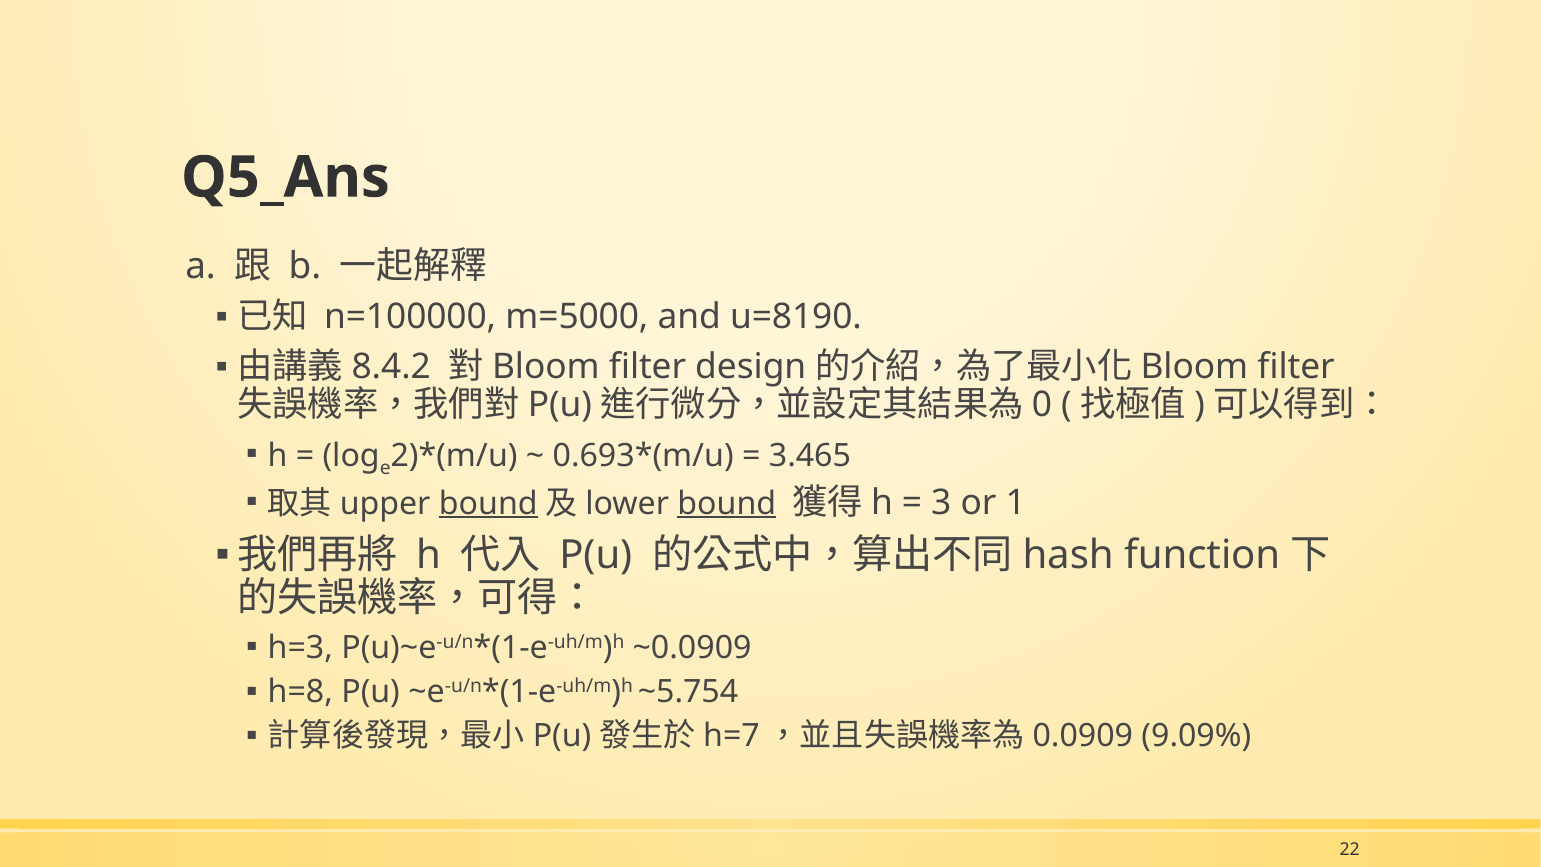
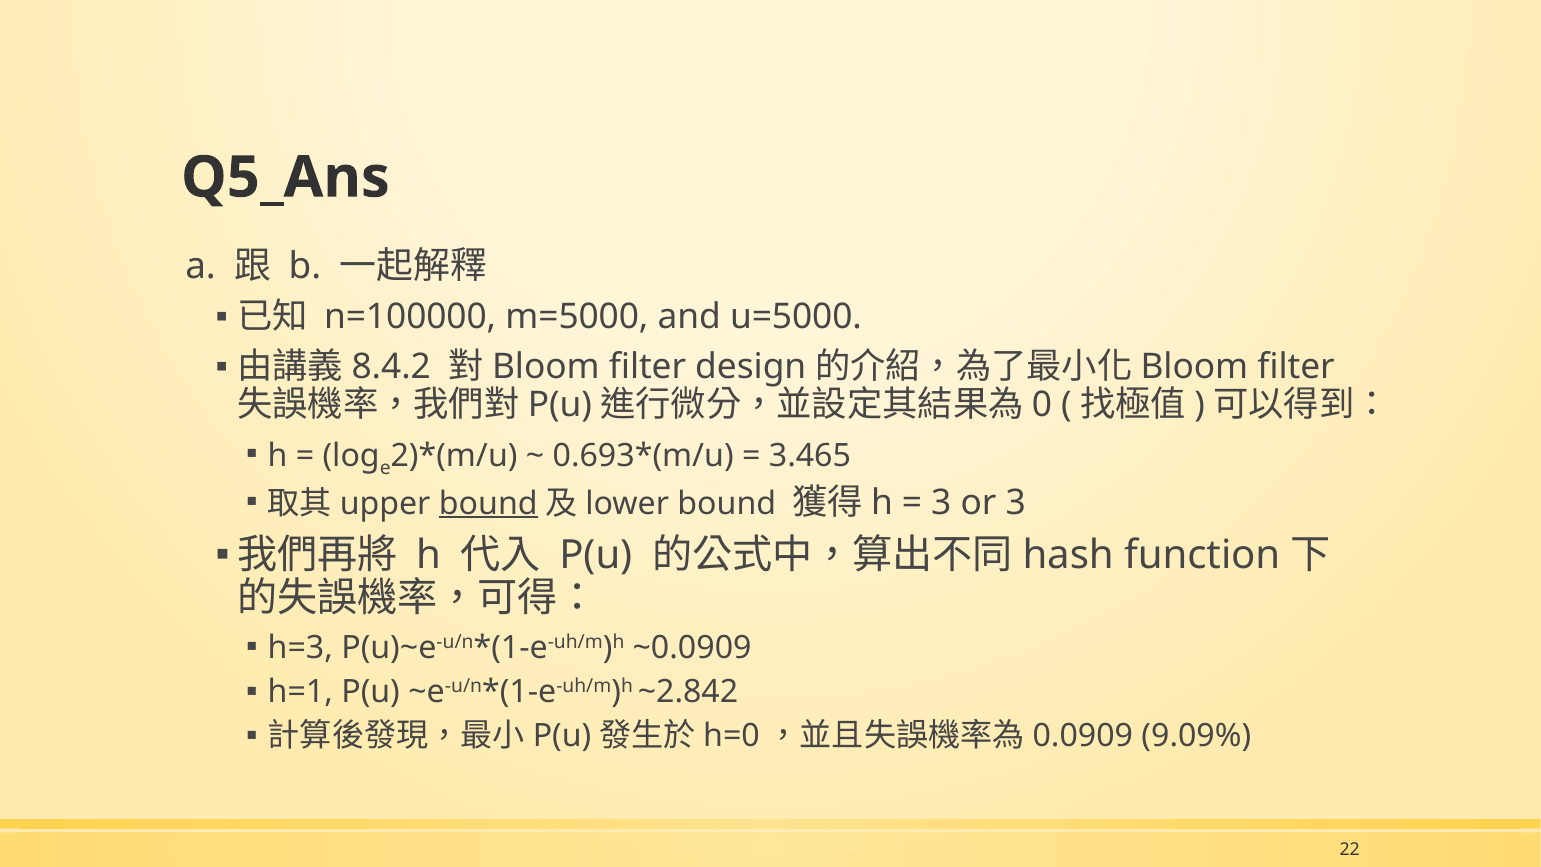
u=8190: u=8190 -> u=5000
bound at (727, 504) underline: present -> none
or 1: 1 -> 3
h=8: h=8 -> h=1
~5.754: ~5.754 -> ~2.842
h=7: h=7 -> h=0
